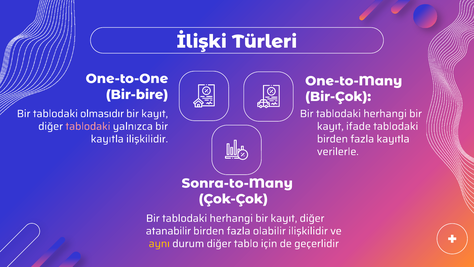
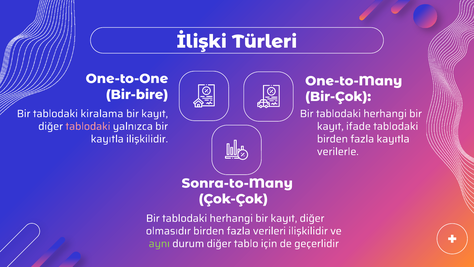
olmasıdır: olmasıdır -> kiralama
atanabilir: atanabilir -> olmasıdır
olabilir: olabilir -> verileri
aynı colour: yellow -> light green
